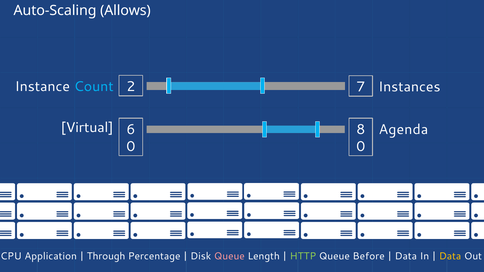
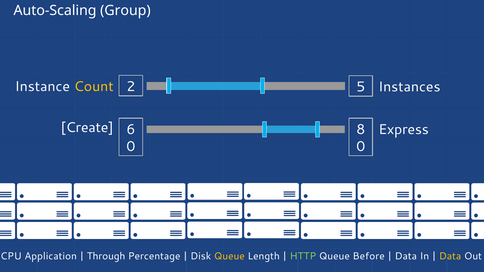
Allows: Allows -> Group
Count colour: light blue -> yellow
7: 7 -> 5
Virtual: Virtual -> Create
Agenda: Agenda -> Express
Queue at (229, 256) colour: pink -> yellow
